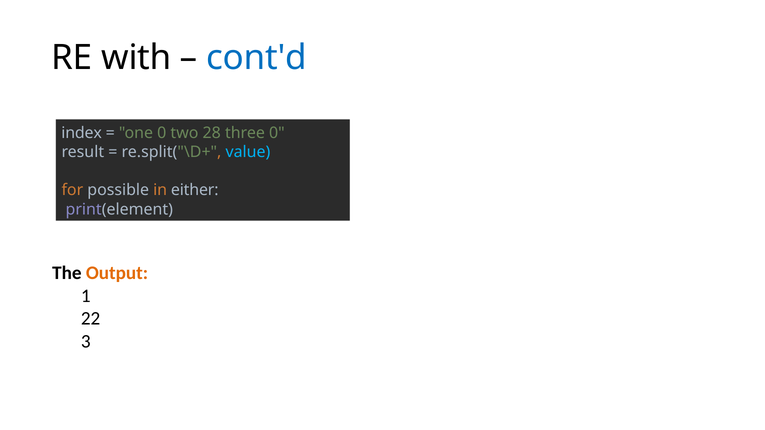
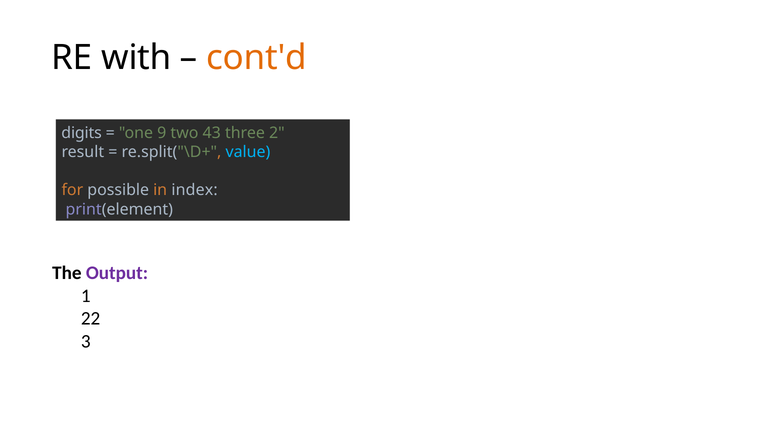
cont'd colour: blue -> orange
index: index -> digits
one 0: 0 -> 9
28: 28 -> 43
three 0: 0 -> 2
either: either -> index
Output colour: orange -> purple
